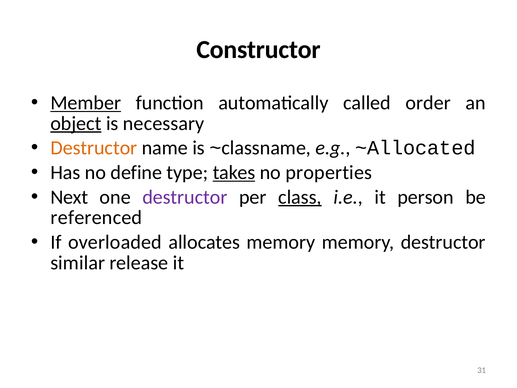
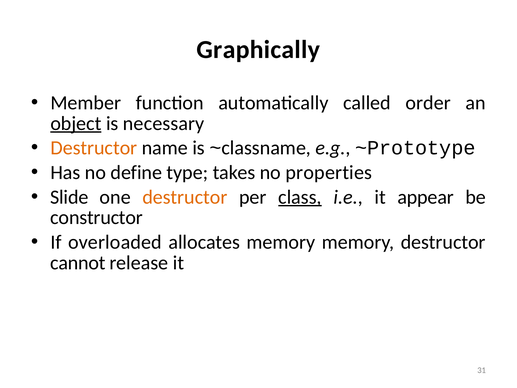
Constructor: Constructor -> Graphically
Member underline: present -> none
~Allocated: ~Allocated -> ~Prototype
takes underline: present -> none
Next: Next -> Slide
destructor at (185, 197) colour: purple -> orange
person: person -> appear
referenced: referenced -> constructor
similar: similar -> cannot
